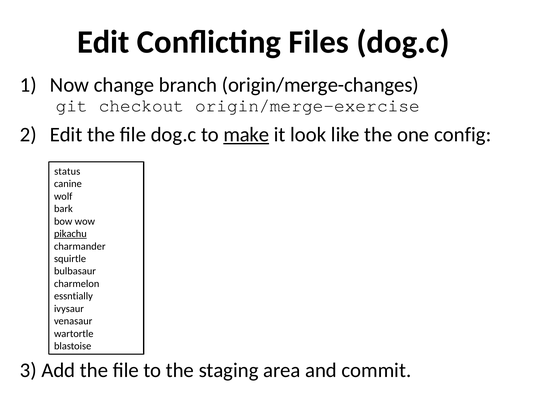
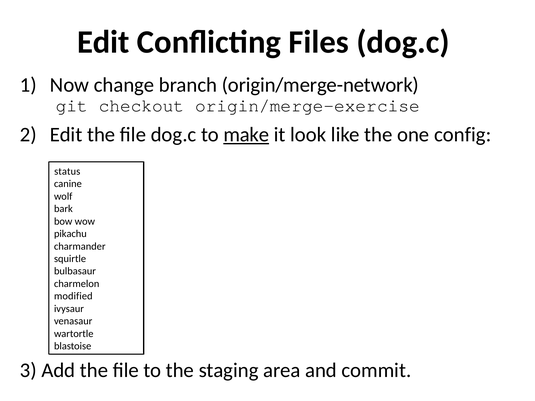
origin/merge-changes: origin/merge-changes -> origin/merge-network
pikachu underline: present -> none
essntially: essntially -> modified
